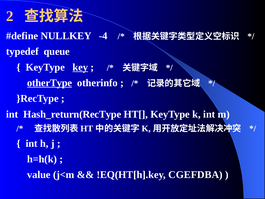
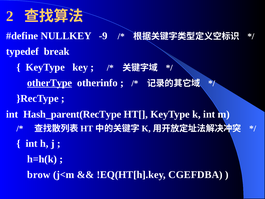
-4: -4 -> -9
queue: queue -> break
key underline: present -> none
Hash_return(RecType: Hash_return(RecType -> Hash_parent(RecType
value: value -> brow
